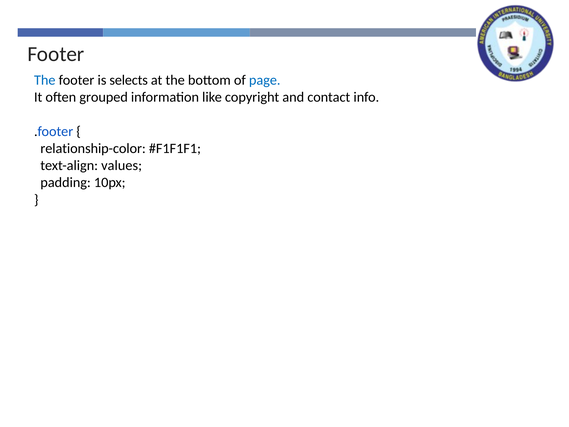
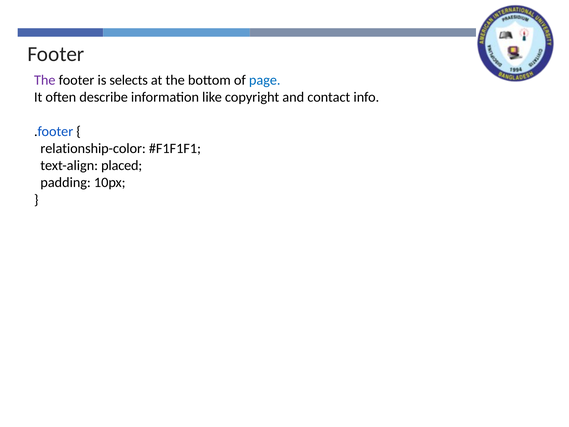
The at (45, 80) colour: blue -> purple
grouped: grouped -> describe
values: values -> placed
